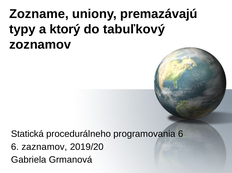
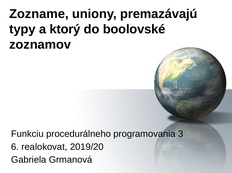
tabuľkový: tabuľkový -> boolovské
Statická: Statická -> Funkciu
programovania 6: 6 -> 3
zaznamov: zaznamov -> realokovat
